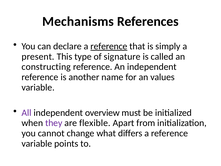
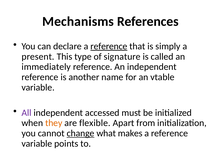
constructing: constructing -> immediately
values: values -> vtable
overview: overview -> accessed
they colour: purple -> orange
change underline: none -> present
differs: differs -> makes
